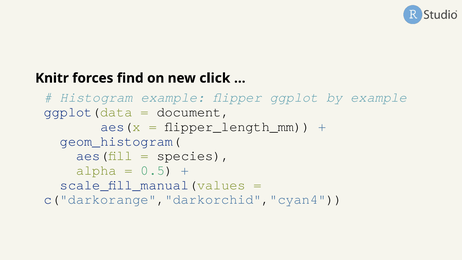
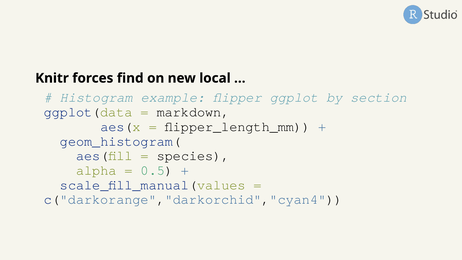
click: click -> local
by example: example -> section
document: document -> markdown
